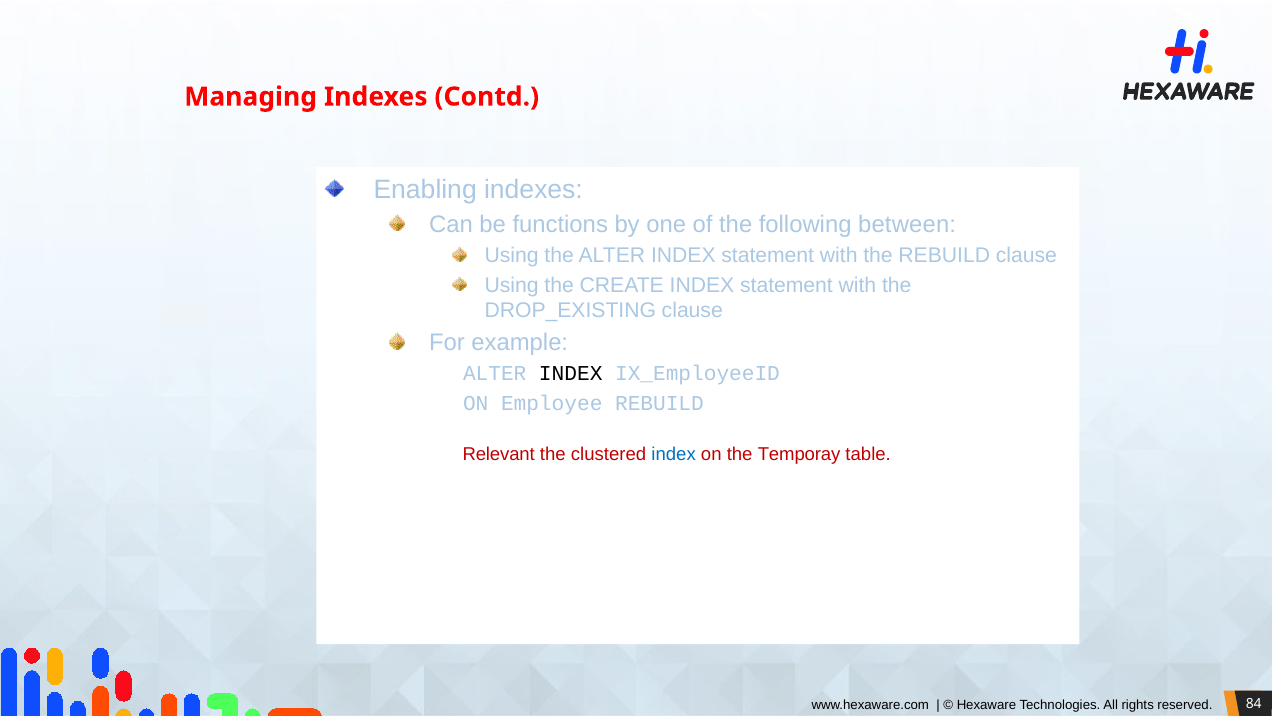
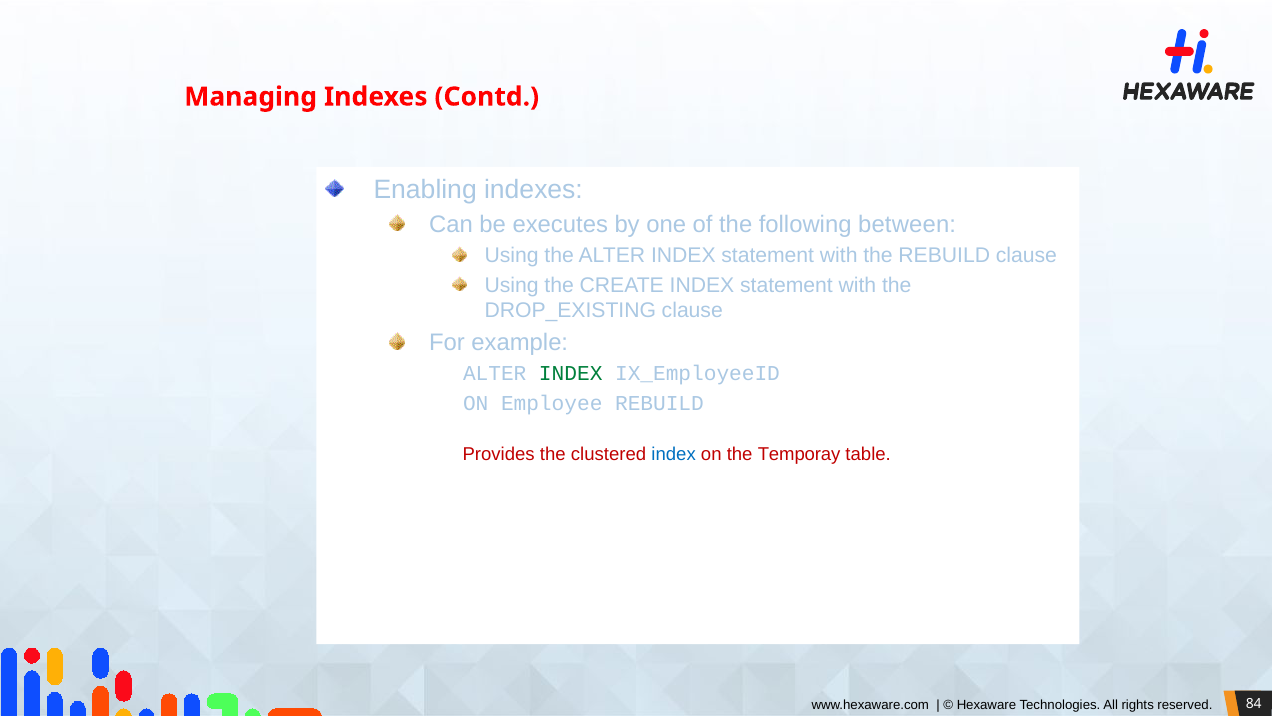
functions: functions -> executes
INDEX at (571, 373) colour: black -> green
Relevant: Relevant -> Provides
